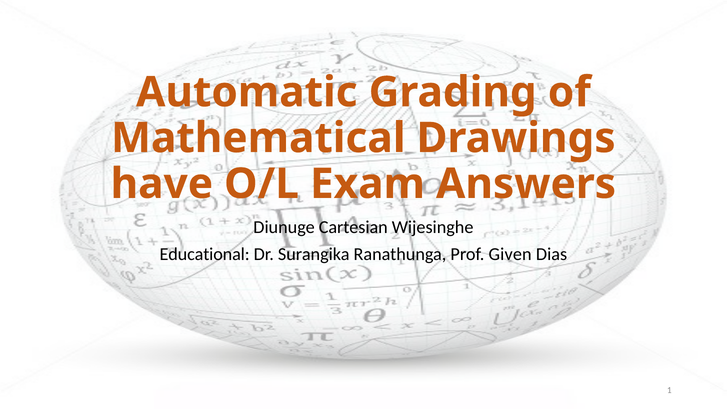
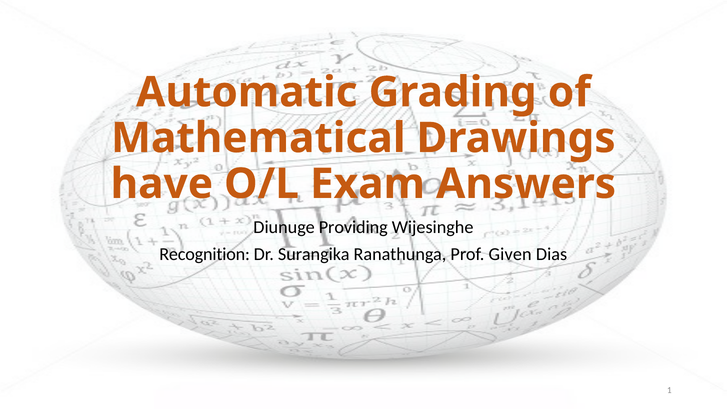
Cartesian: Cartesian -> Providing
Educational: Educational -> Recognition
